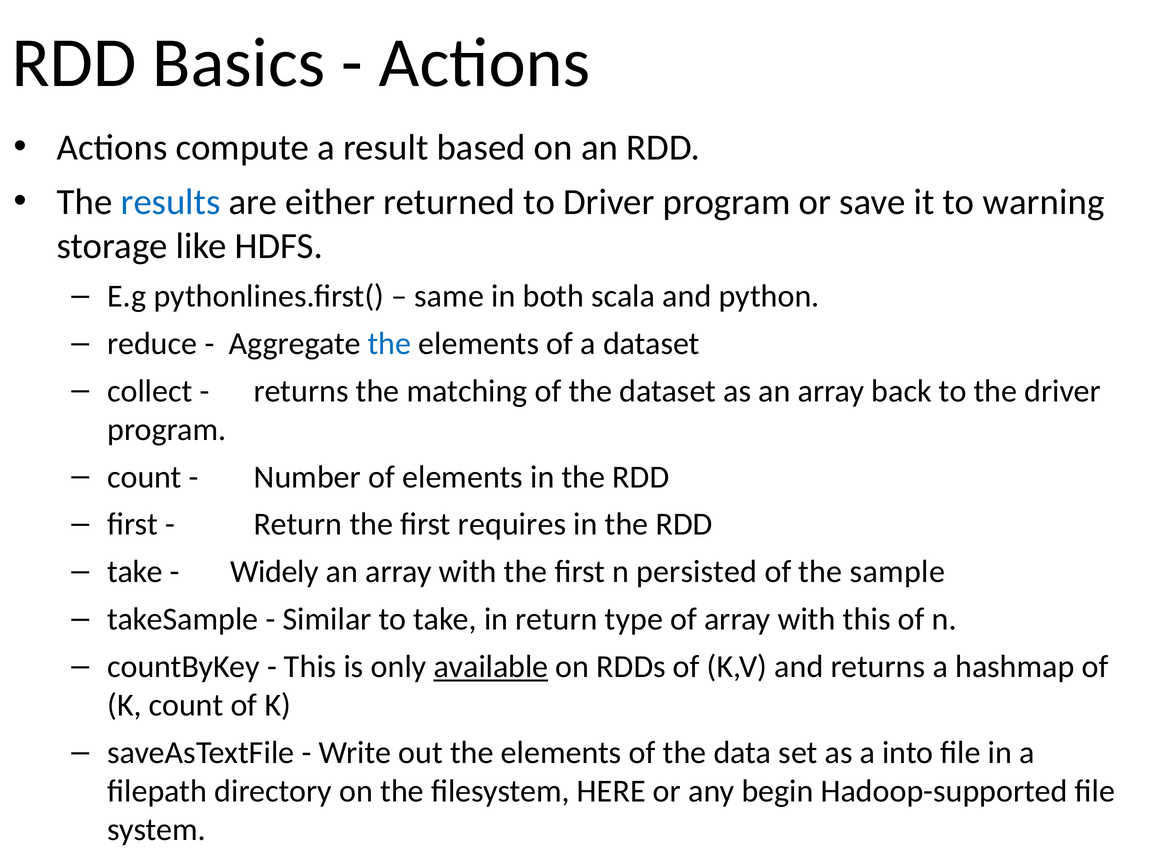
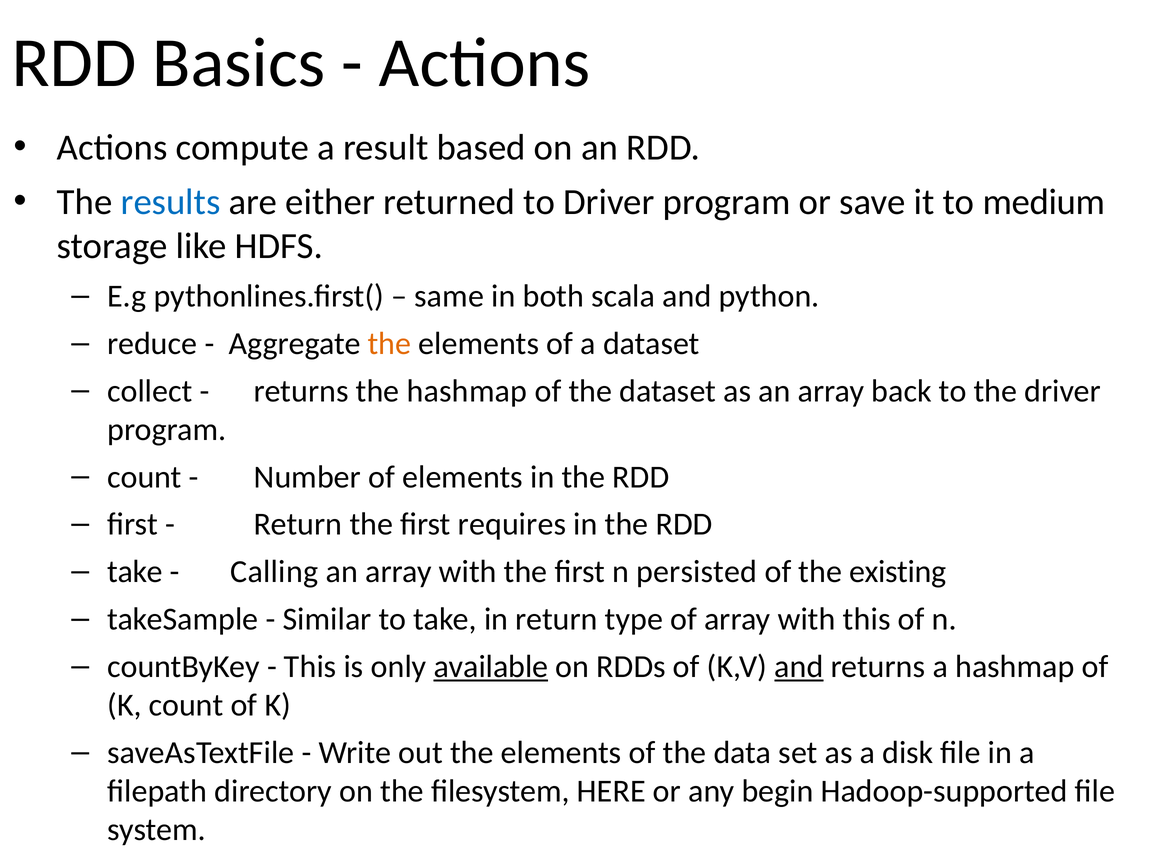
warning: warning -> medium
the at (390, 343) colour: blue -> orange
the matching: matching -> hashmap
Widely: Widely -> Calling
sample: sample -> existing
and at (799, 667) underline: none -> present
into: into -> disk
